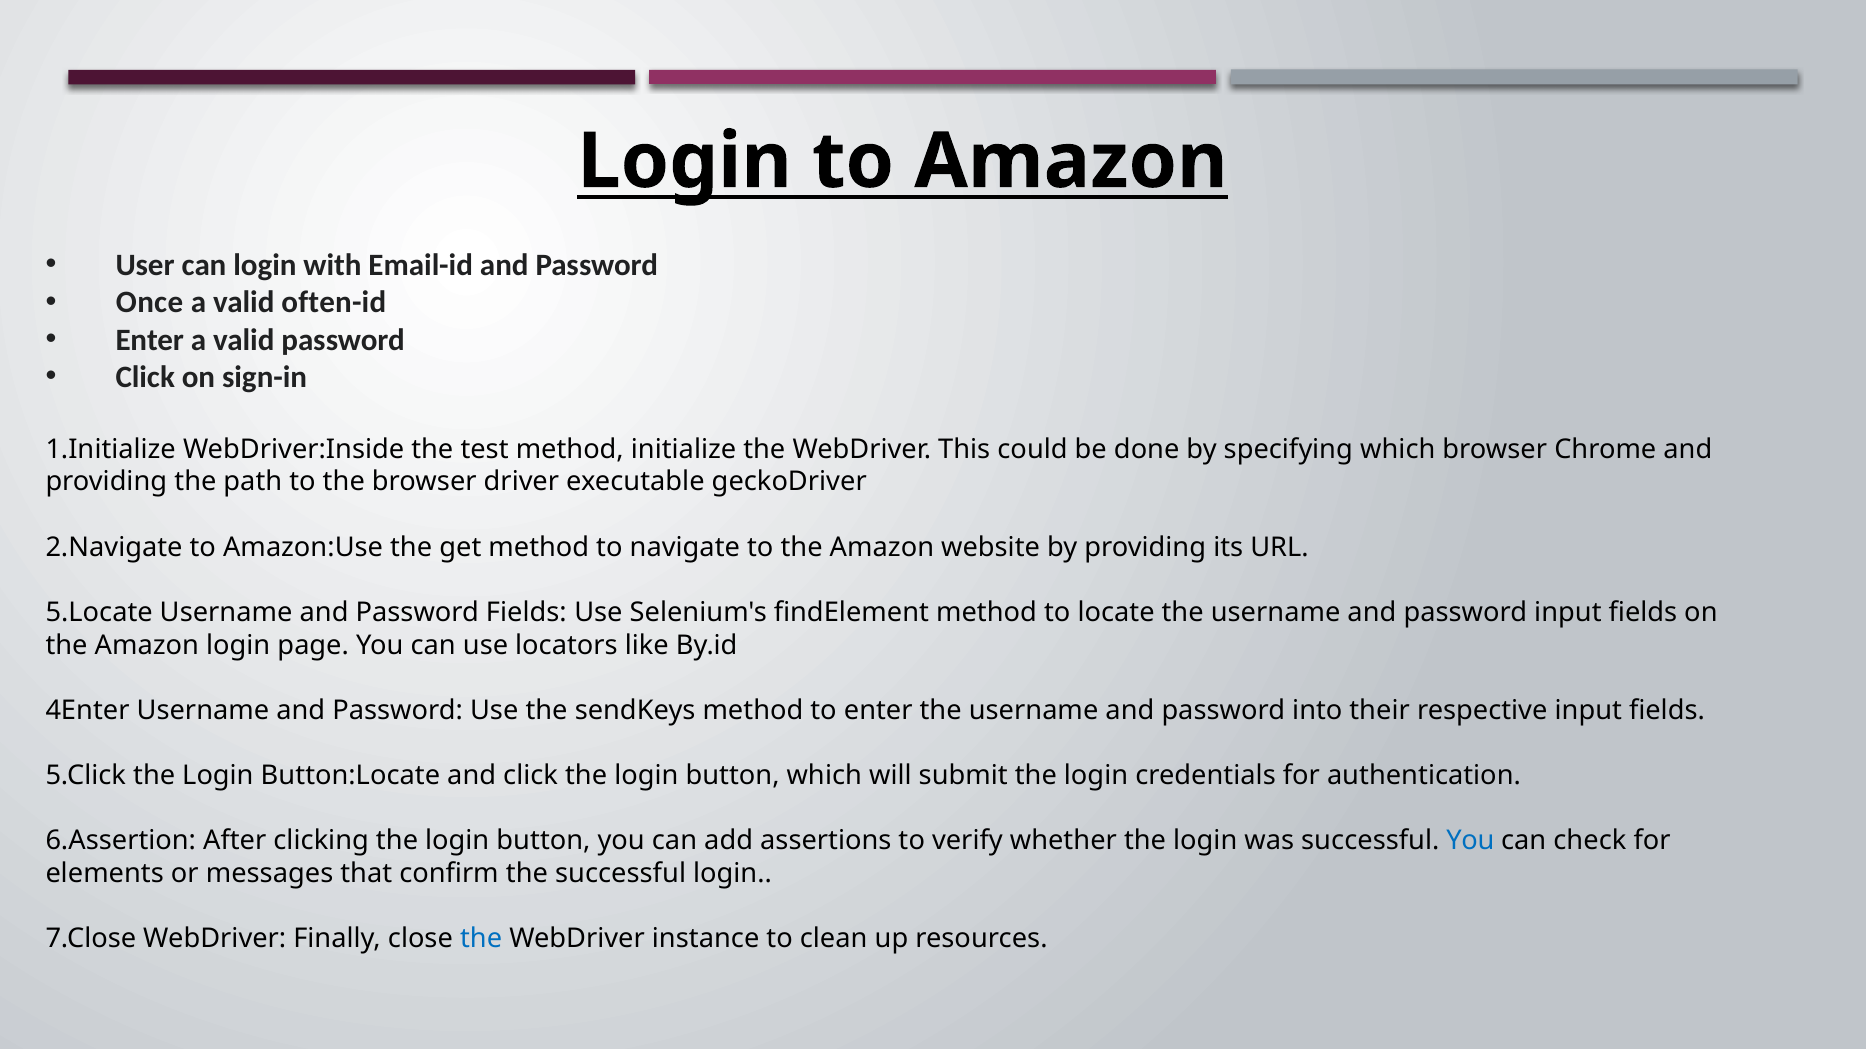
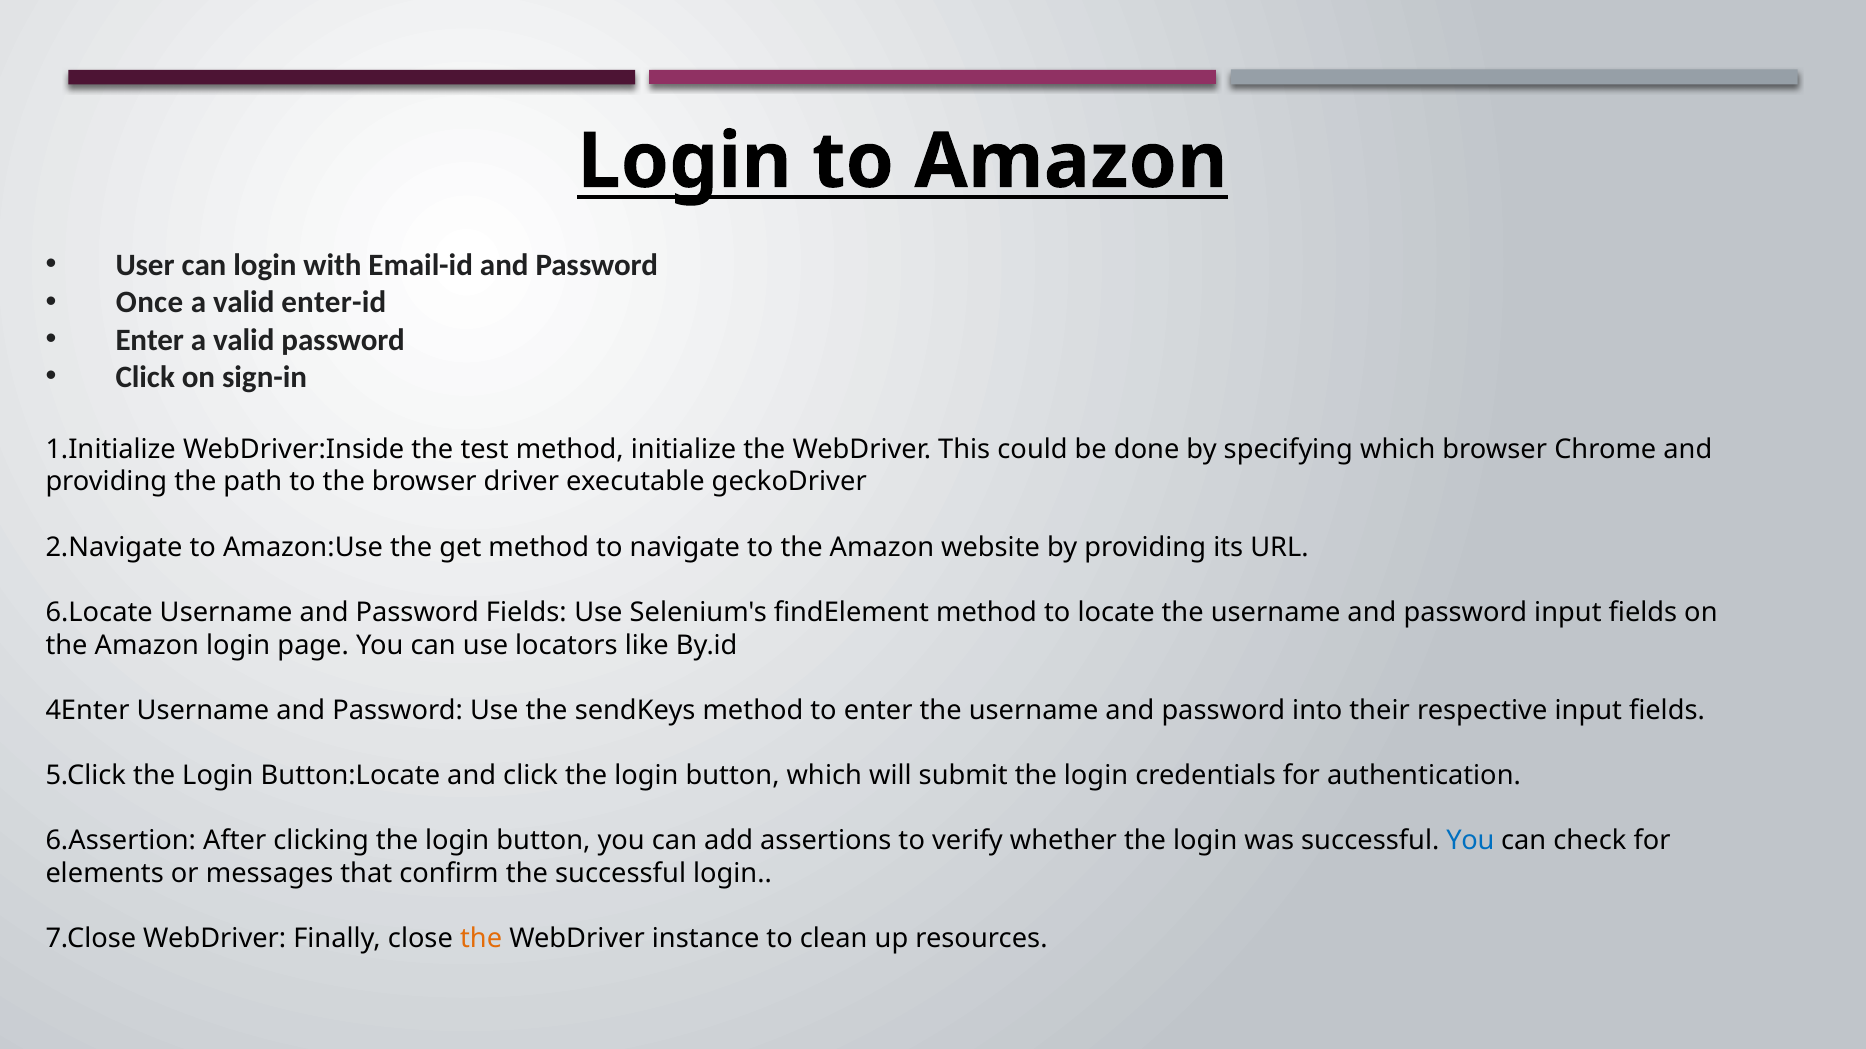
often-id: often-id -> enter-id
5.Locate: 5.Locate -> 6.Locate
the at (481, 940) colour: blue -> orange
